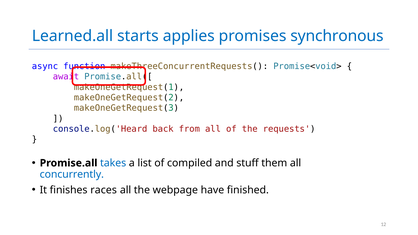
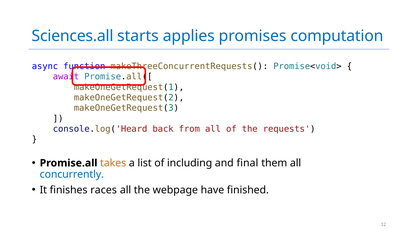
Learned.all: Learned.all -> Sciences.all
synchronous: synchronous -> computation
takes colour: blue -> orange
compiled: compiled -> including
stuff: stuff -> final
